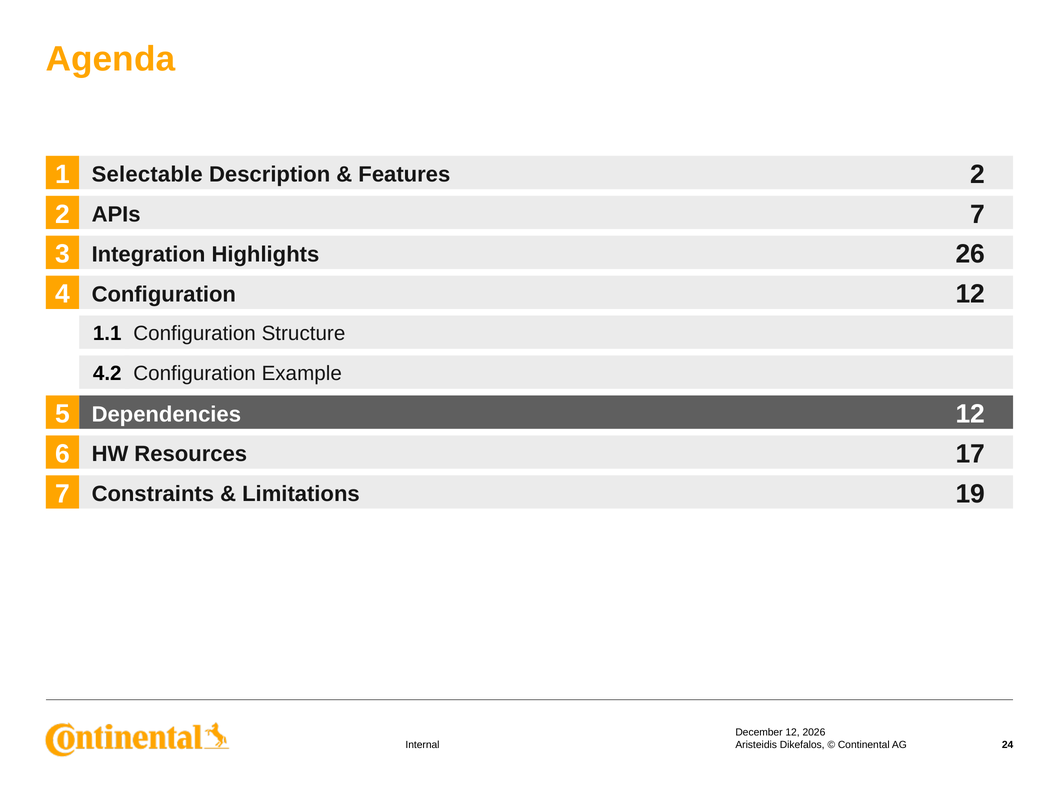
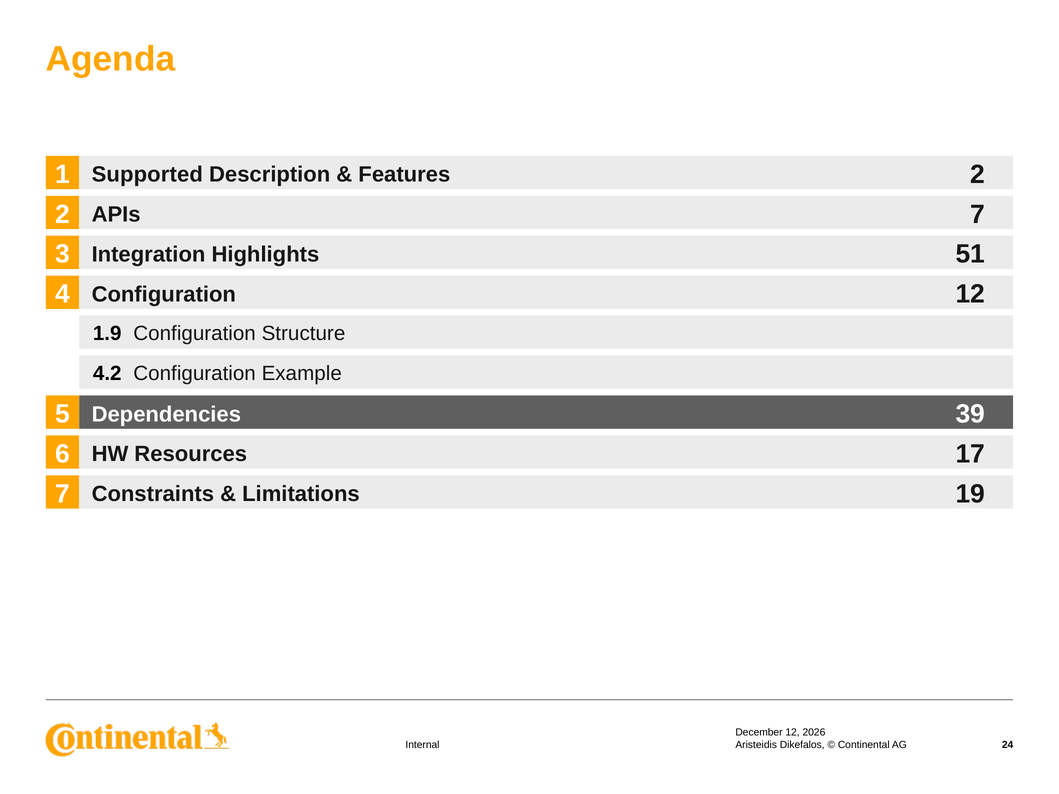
Selectable: Selectable -> Supported
26: 26 -> 51
1.1: 1.1 -> 1.9
5 12: 12 -> 39
